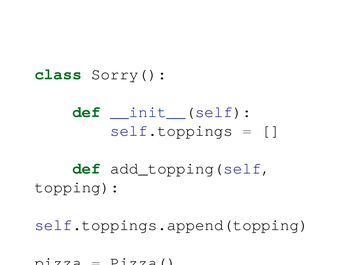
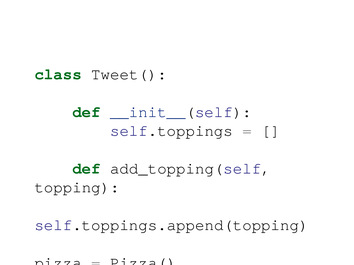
Sorry(: Sorry( -> Tweet(
